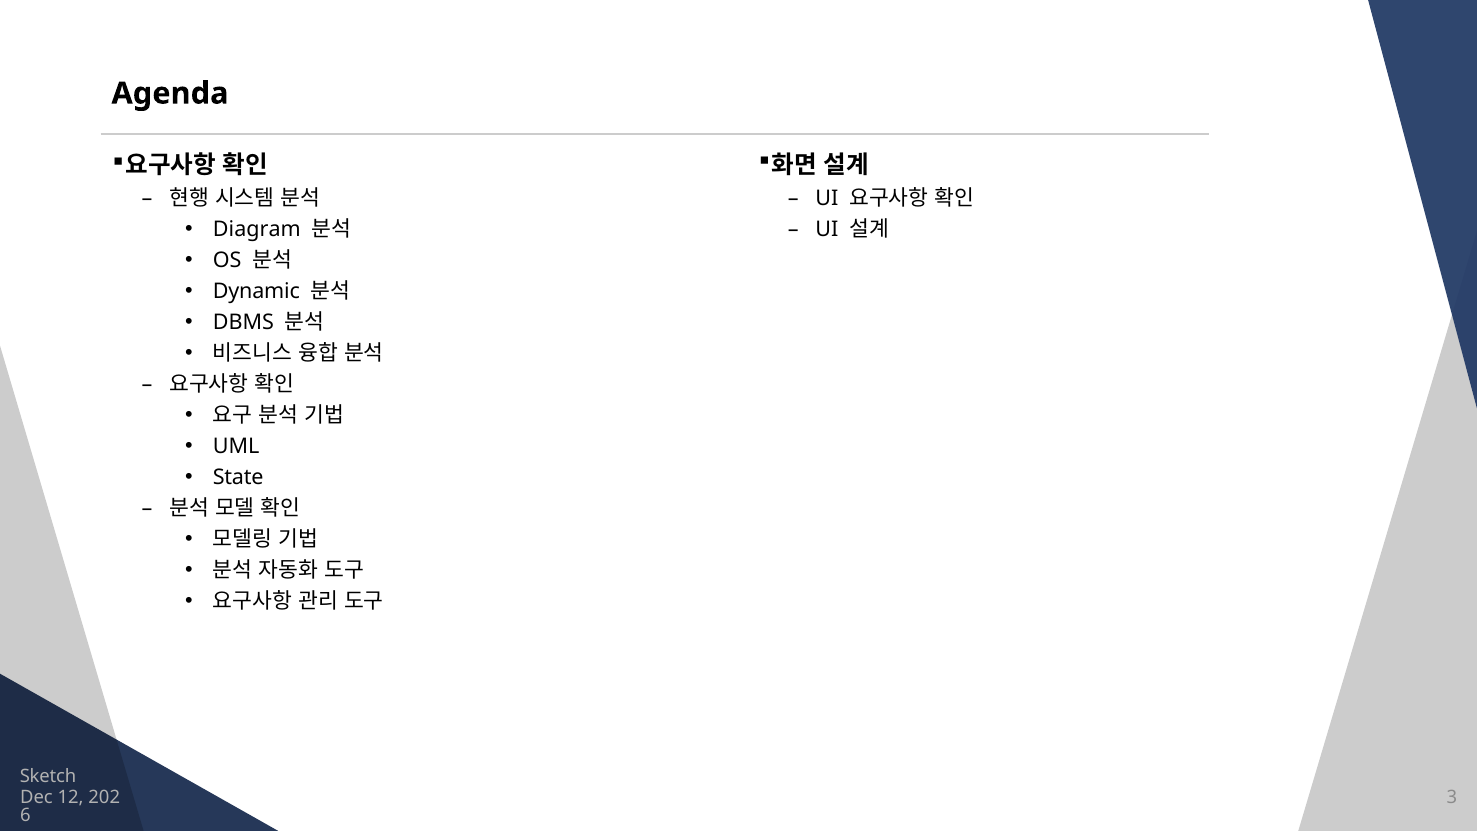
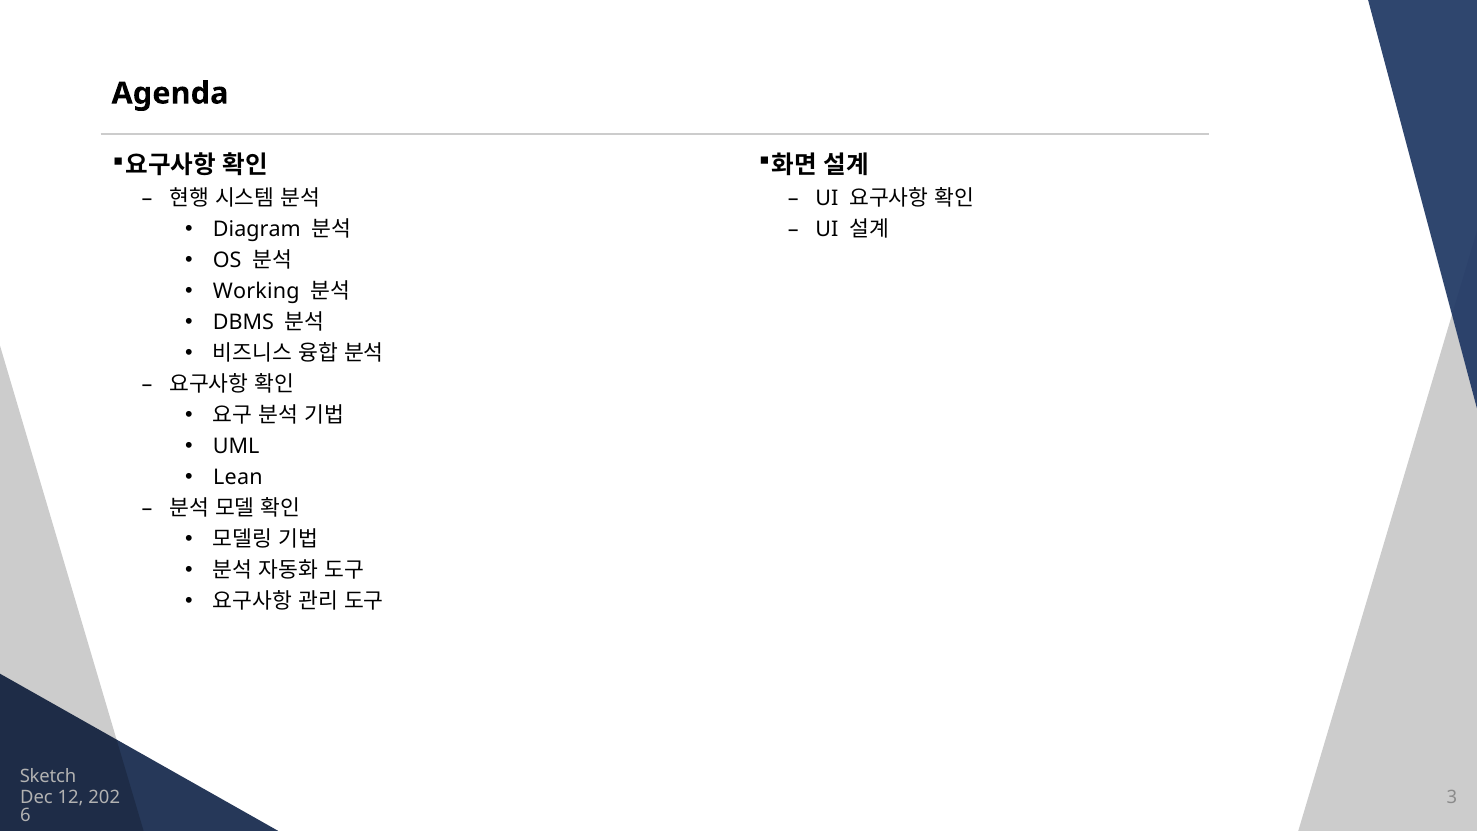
Dynamic: Dynamic -> Working
State: State -> Lean
